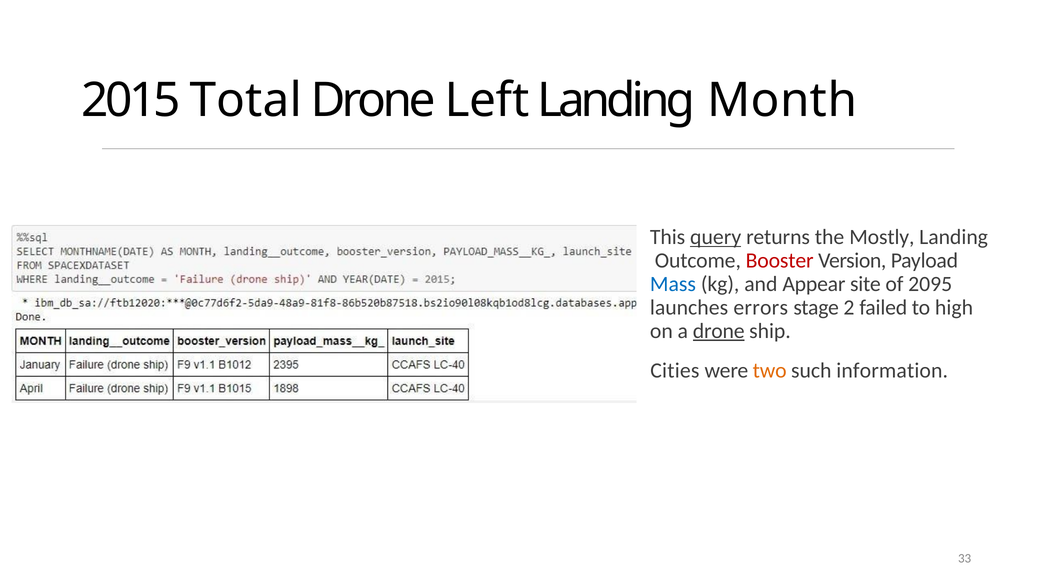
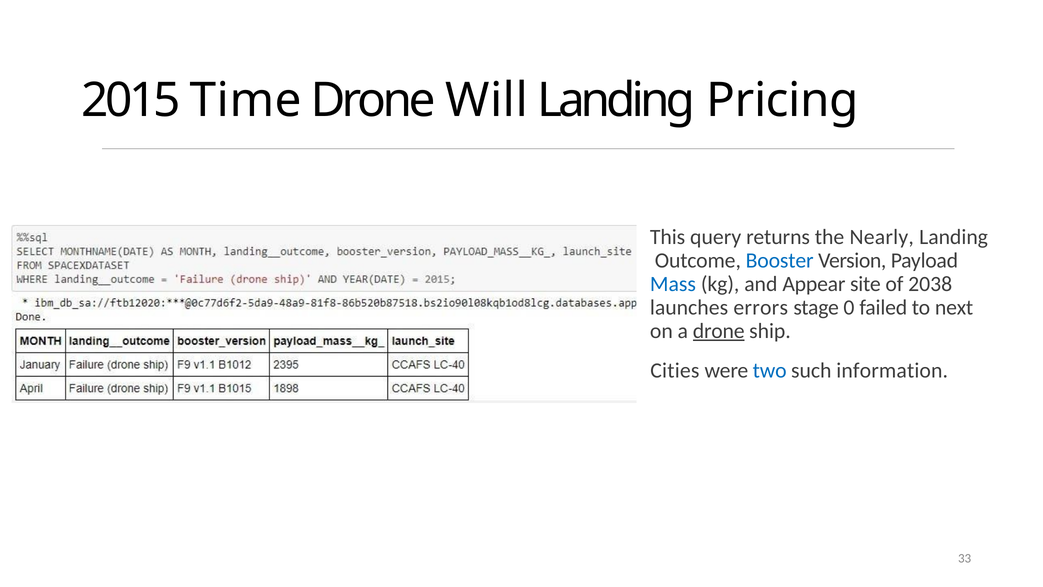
Total: Total -> Time
Left: Left -> Will
Month: Month -> Pricing
query underline: present -> none
Mostly: Mostly -> Nearly
Booster colour: red -> blue
2095: 2095 -> 2038
2: 2 -> 0
high: high -> next
two colour: orange -> blue
